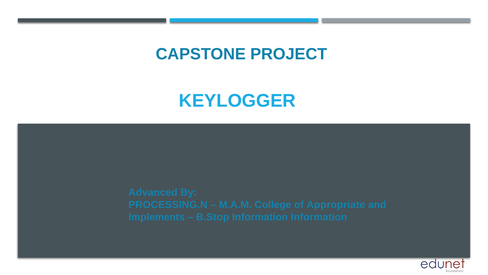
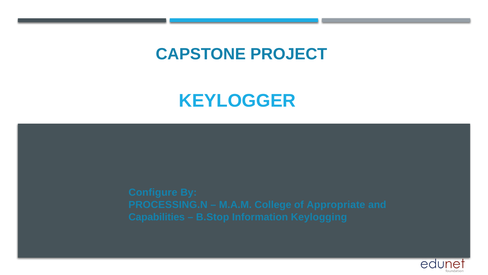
Advanced: Advanced -> Configure
Implements: Implements -> Capabilities
Information Information: Information -> Keylogging
